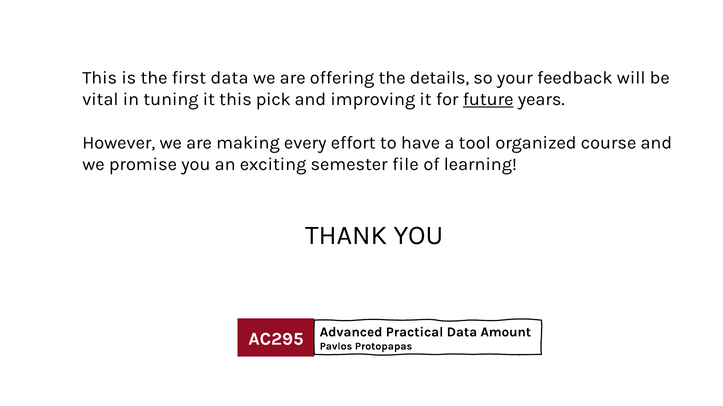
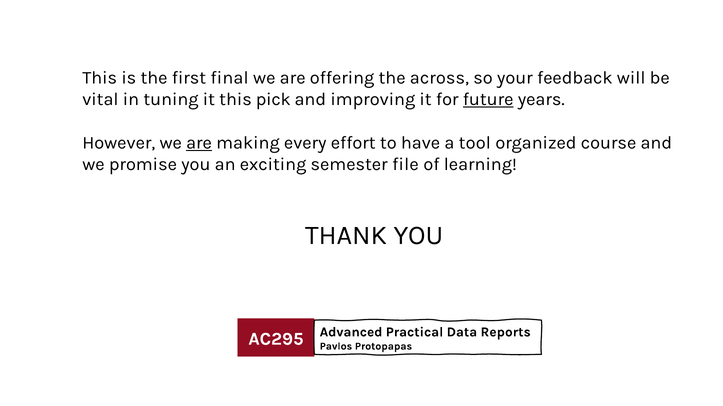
first data: data -> final
details: details -> across
are at (199, 143) underline: none -> present
Amount: Amount -> Reports
